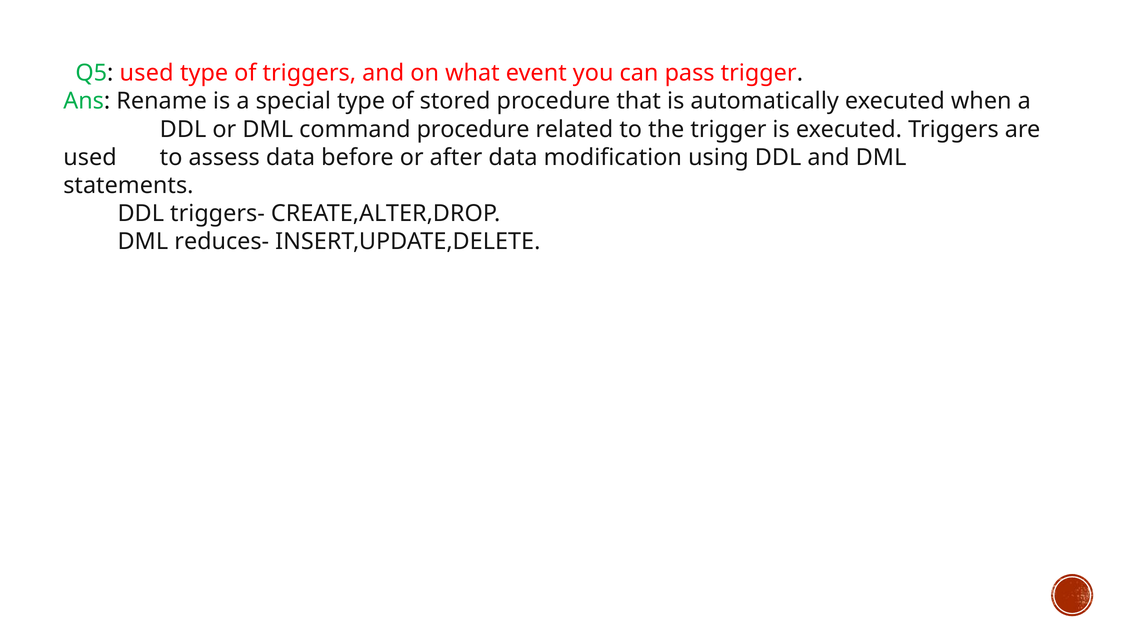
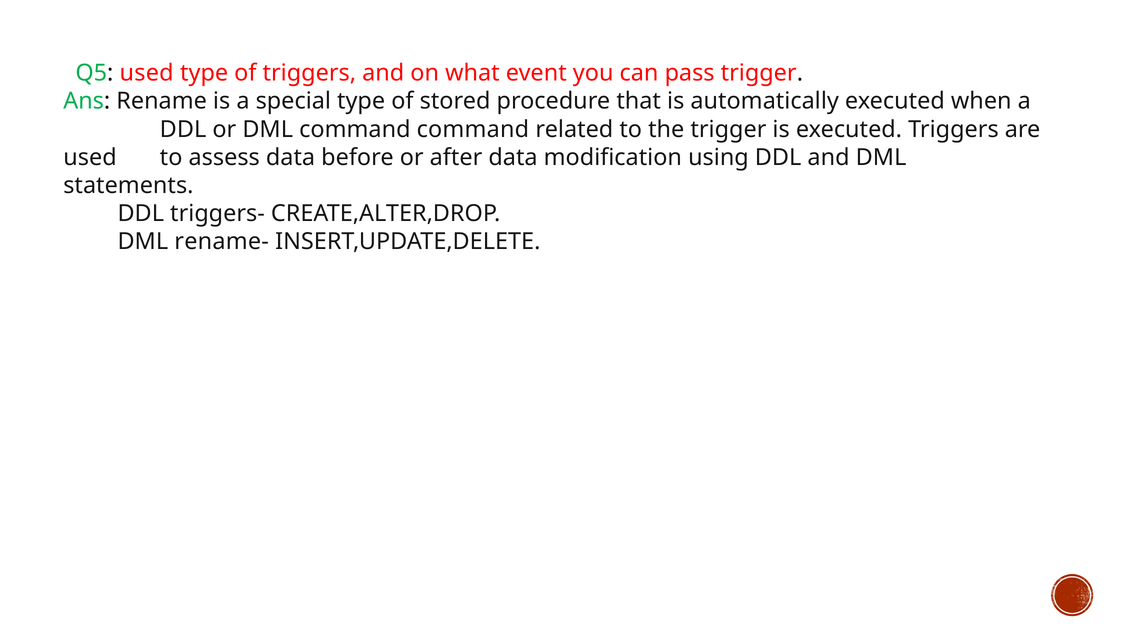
command procedure: procedure -> command
reduces-: reduces- -> rename-
